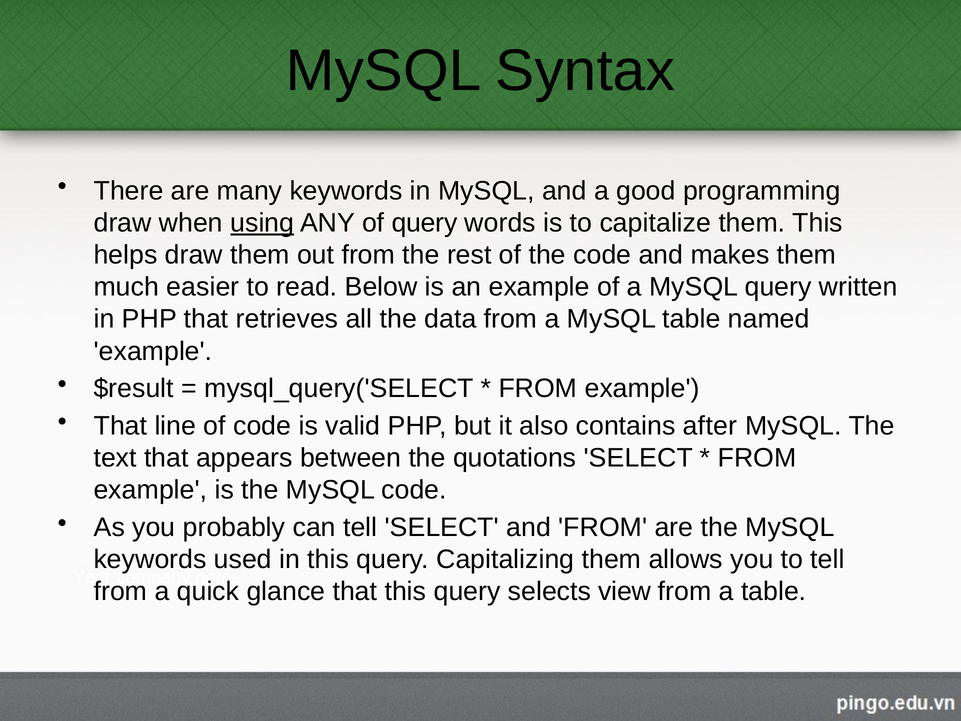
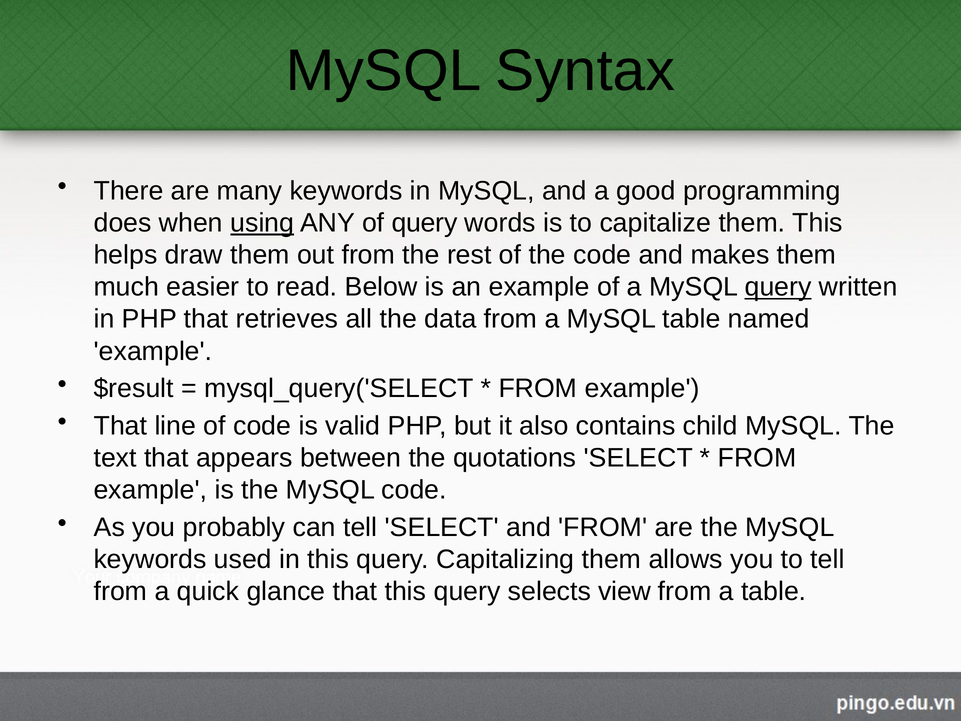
draw at (123, 223): draw -> does
query at (778, 287) underline: none -> present
after: after -> child
